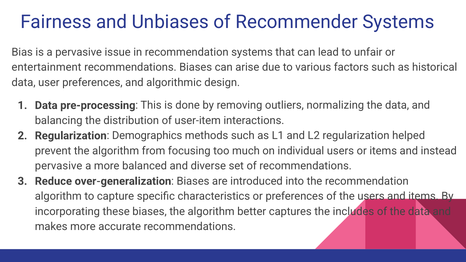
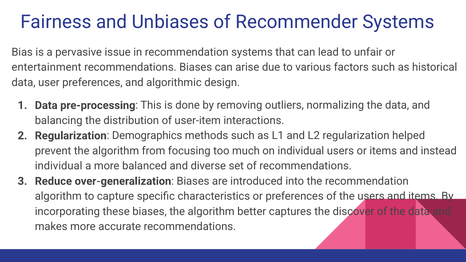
pervasive at (59, 166): pervasive -> individual
includes: includes -> discover
